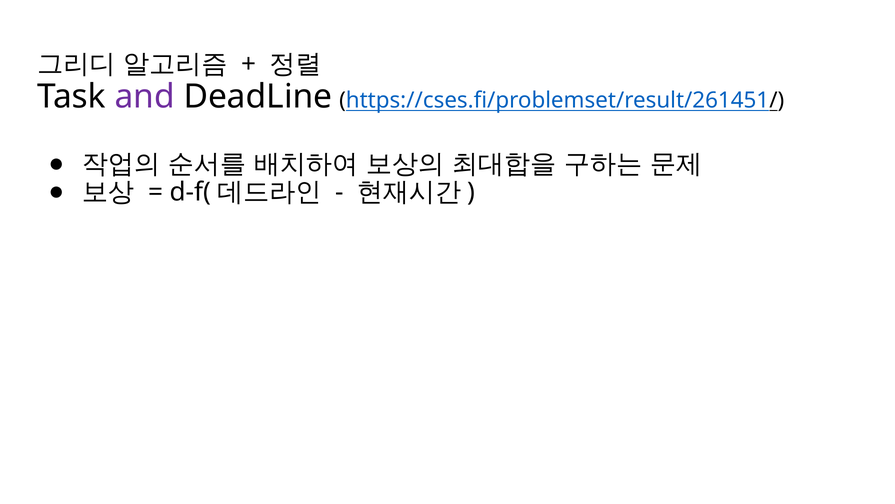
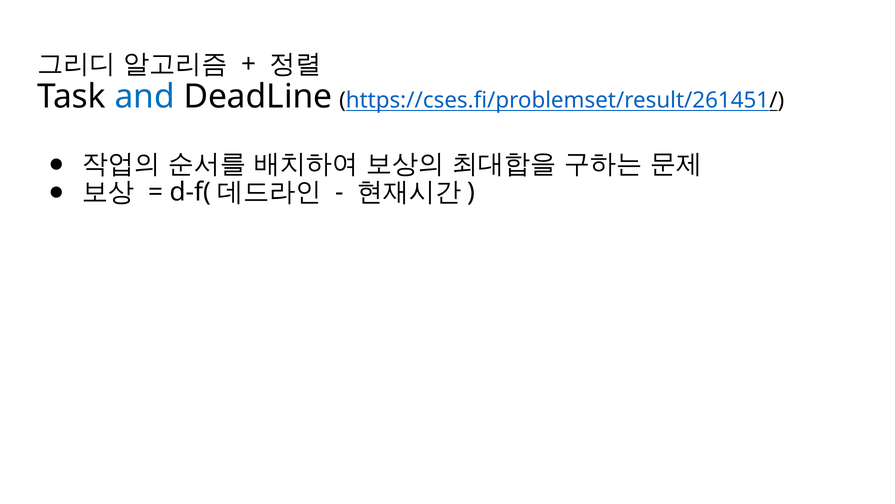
and colour: purple -> blue
